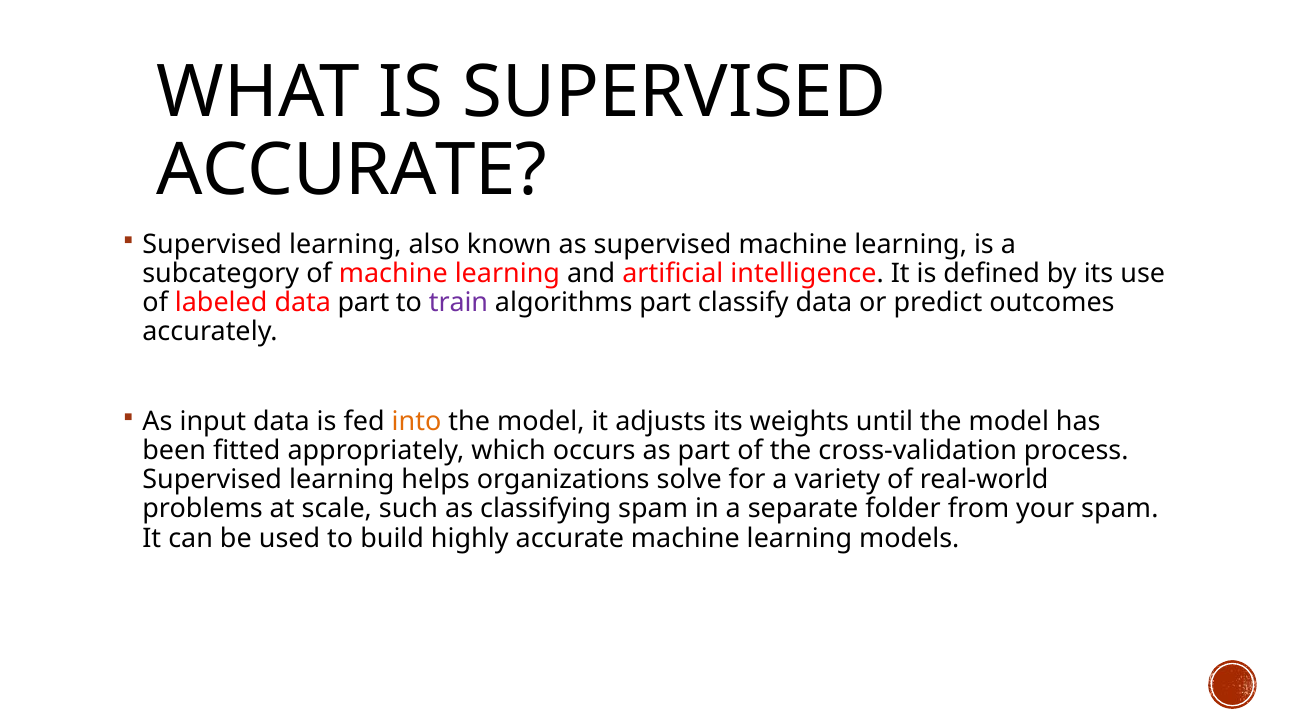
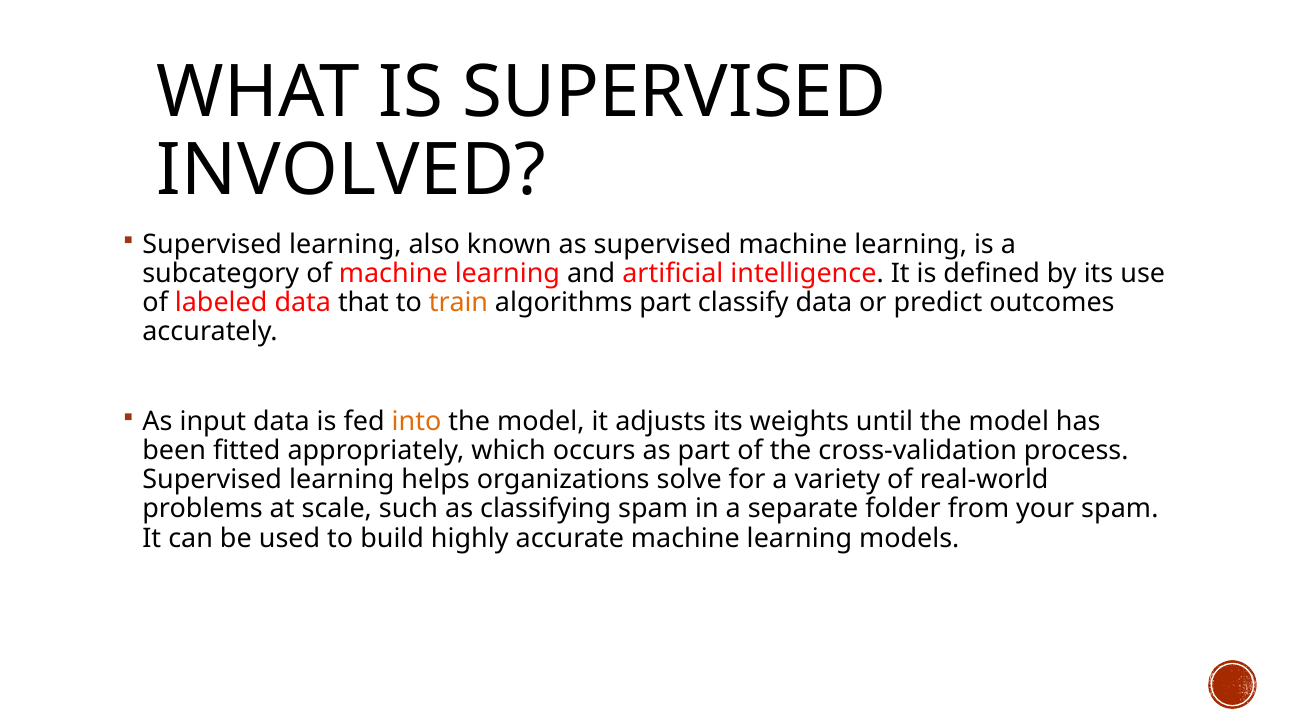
ACCURATE at (352, 171): ACCURATE -> INVOLVED
data part: part -> that
train colour: purple -> orange
